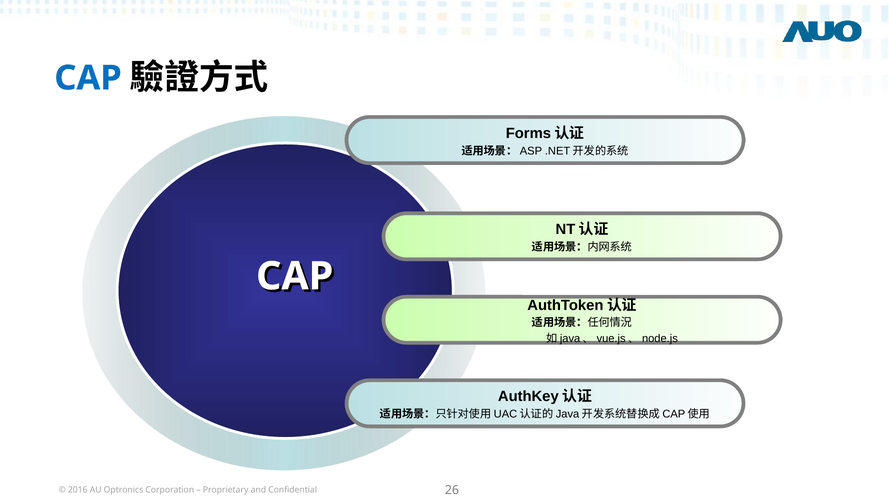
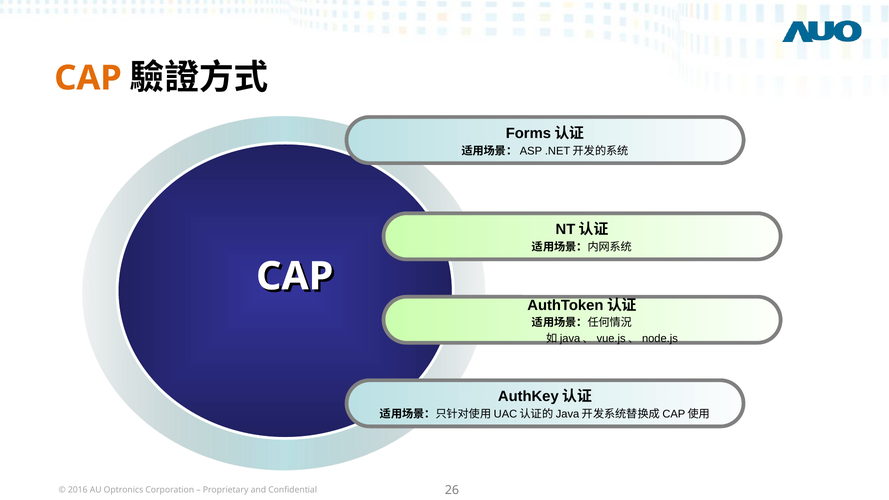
CAP at (88, 78) colour: blue -> orange
